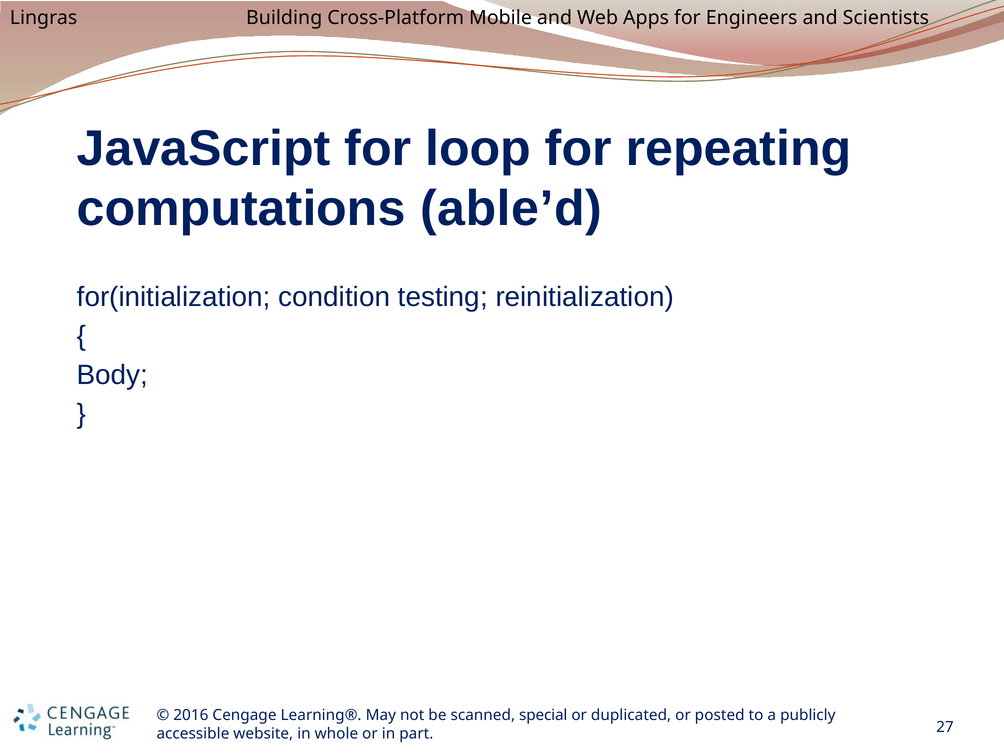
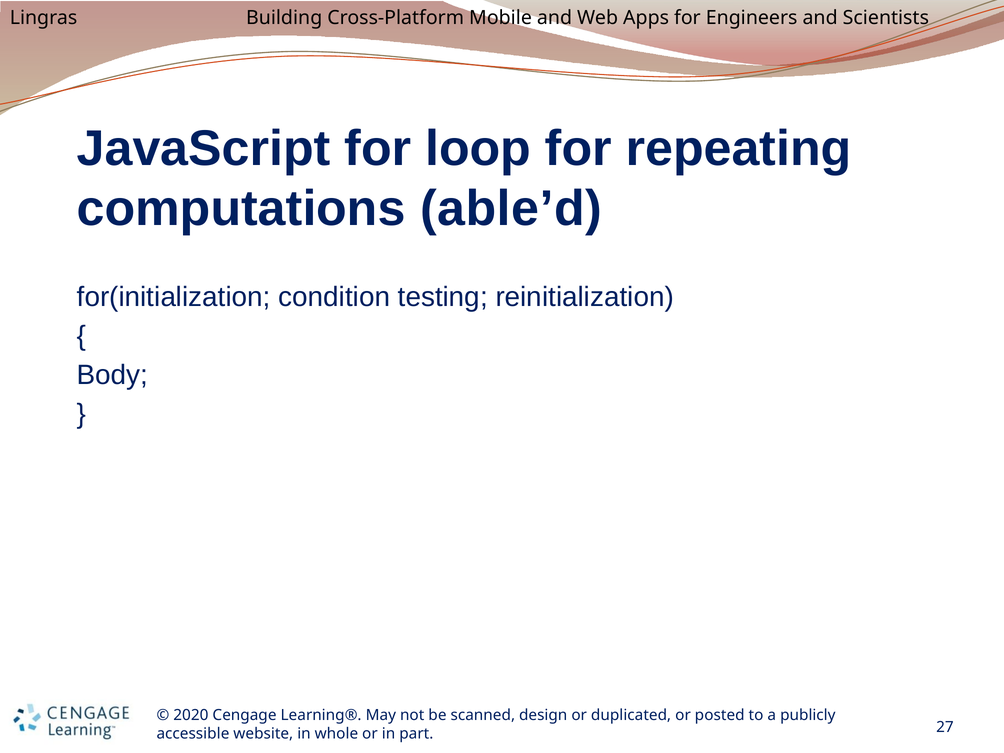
2016: 2016 -> 2020
special: special -> design
